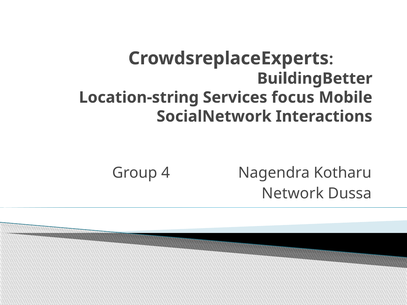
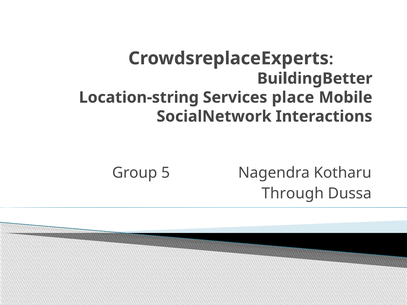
focus: focus -> place
4: 4 -> 5
Network: Network -> Through
